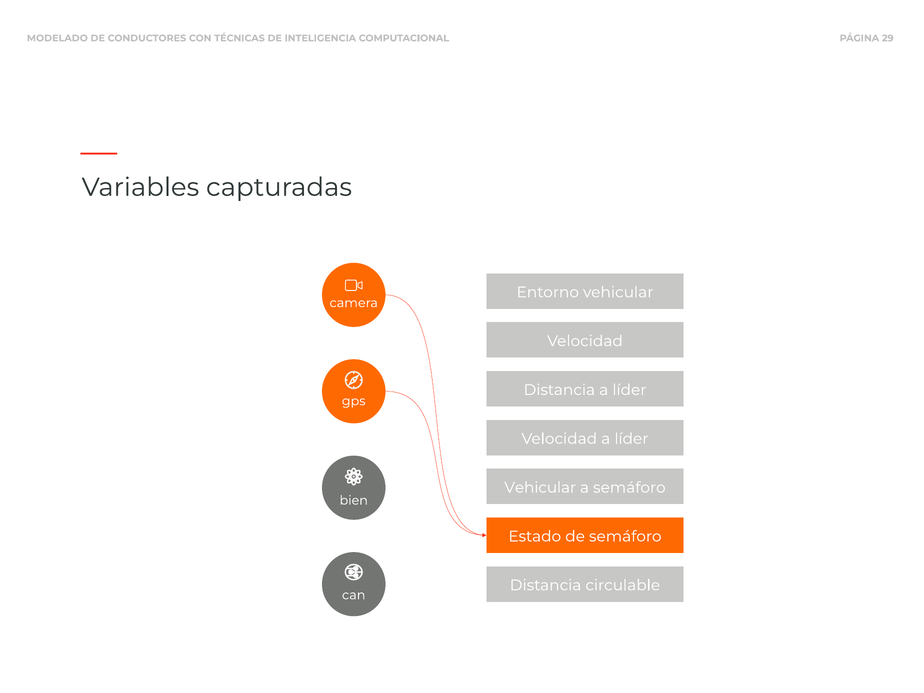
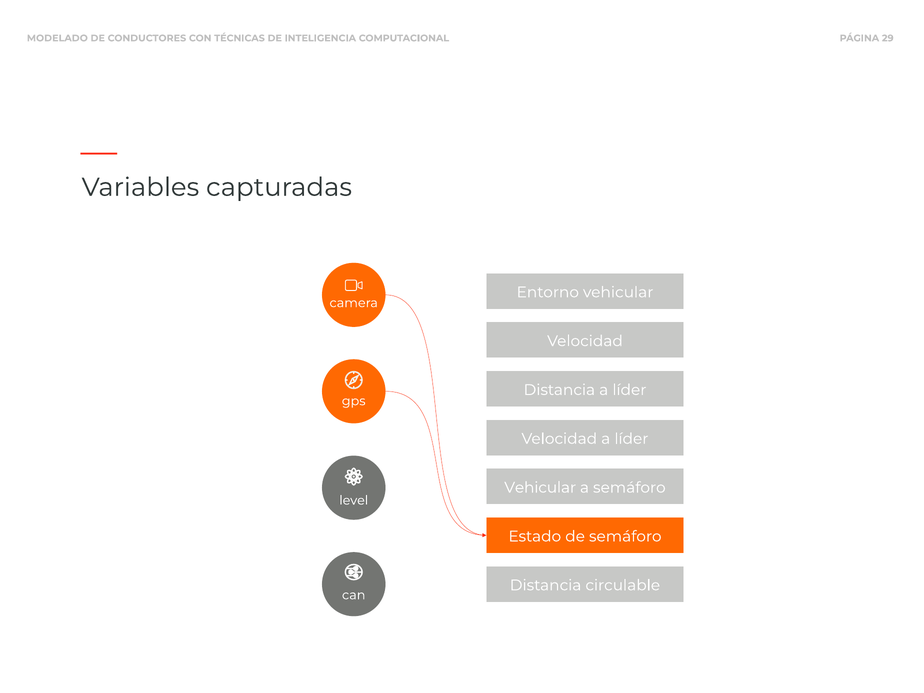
bien: bien -> level
